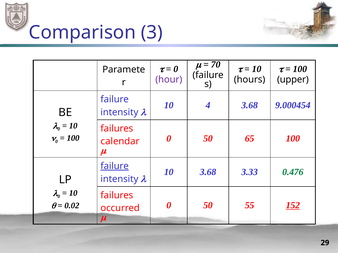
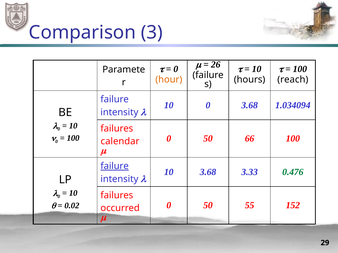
70: 70 -> 26
hour colour: purple -> orange
upper: upper -> reach
10 4: 4 -> 0
9.000454: 9.000454 -> 1.034094
65: 65 -> 66
152 underline: present -> none
